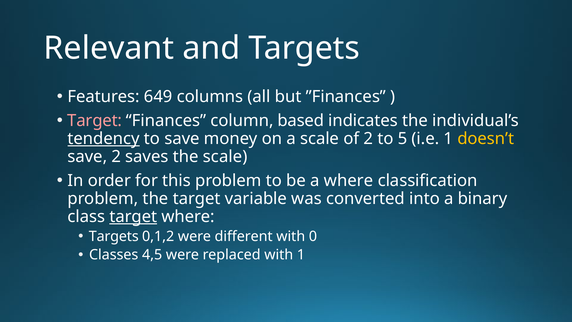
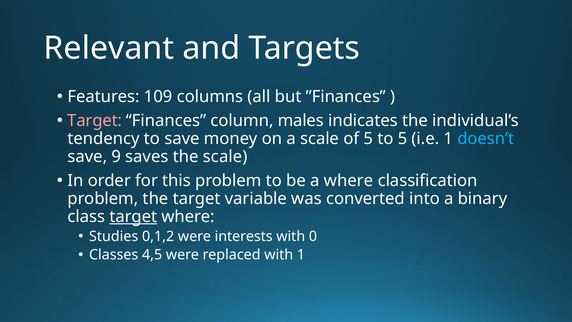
649: 649 -> 109
based: based -> males
tendency underline: present -> none
of 2: 2 -> 5
doesn’t colour: yellow -> light blue
save 2: 2 -> 9
Targets at (114, 236): Targets -> Studies
different: different -> interests
